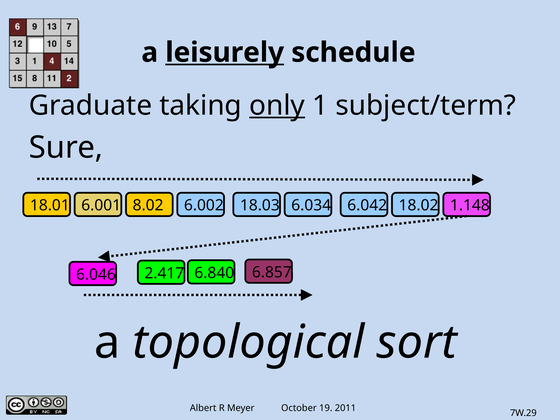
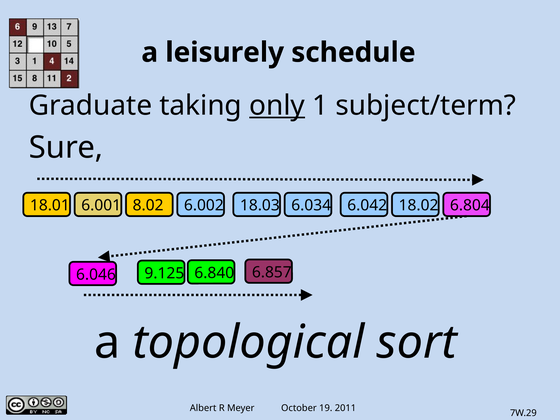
leisurely underline: present -> none
1.148: 1.148 -> 6.804
2.417: 2.417 -> 9.125
